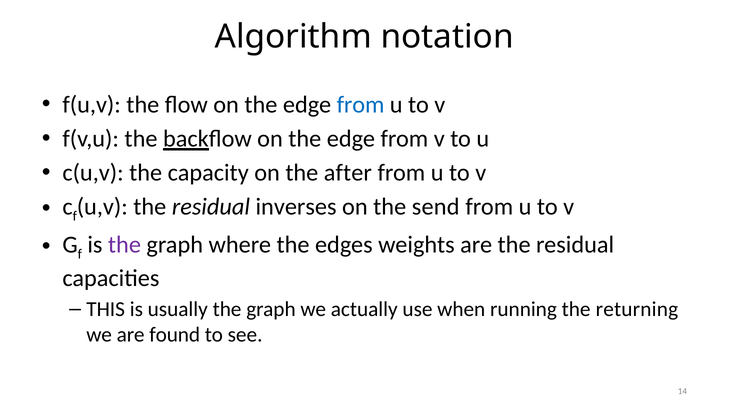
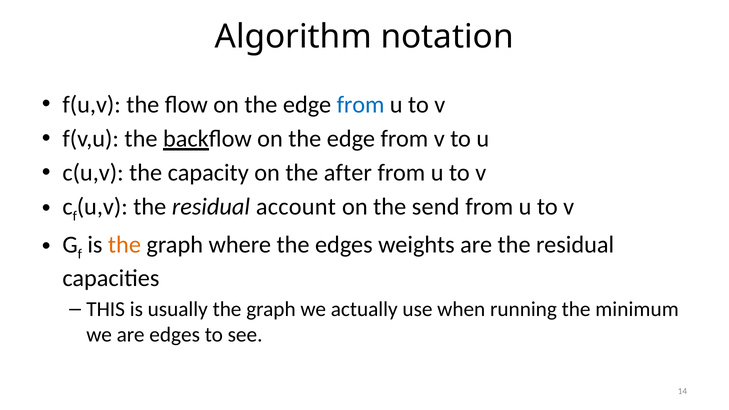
inverses: inverses -> account
the at (124, 245) colour: purple -> orange
returning: returning -> minimum
are found: found -> edges
